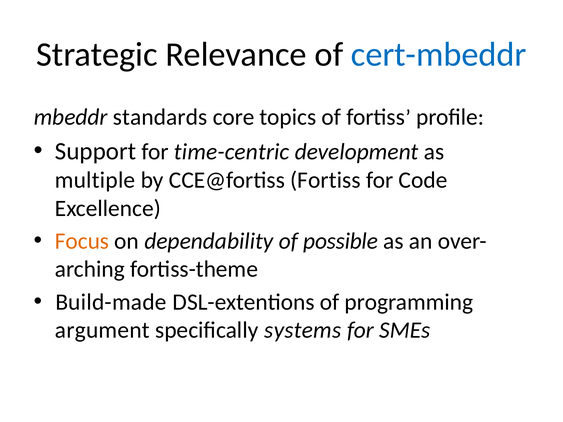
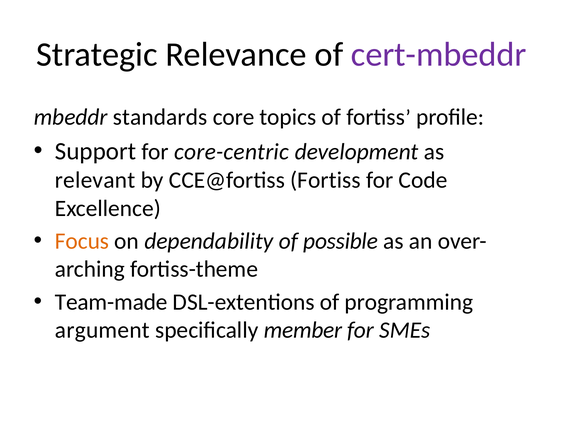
cert-mbeddr colour: blue -> purple
time-centric: time-centric -> core-centric
multiple: multiple -> relevant
Build-made: Build-made -> Team-made
systems: systems -> member
